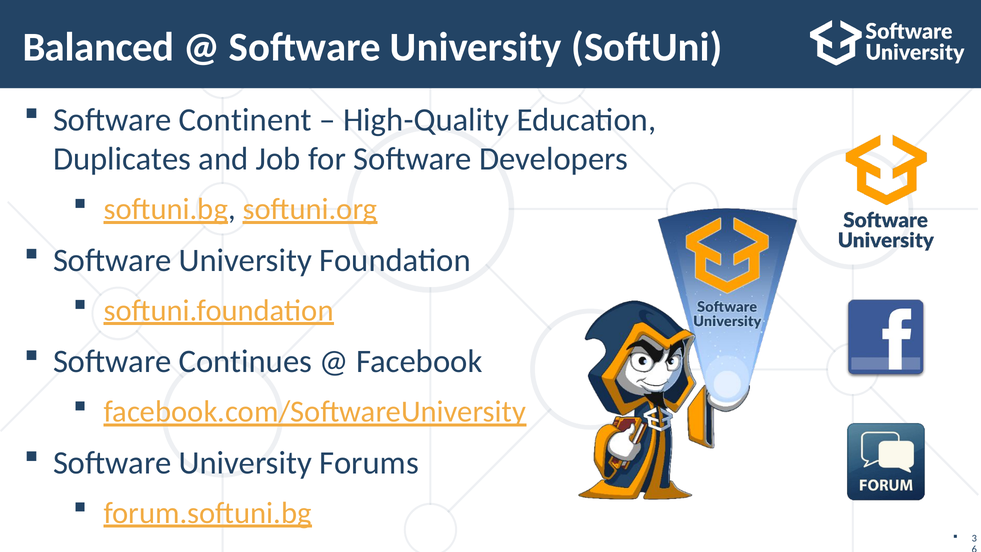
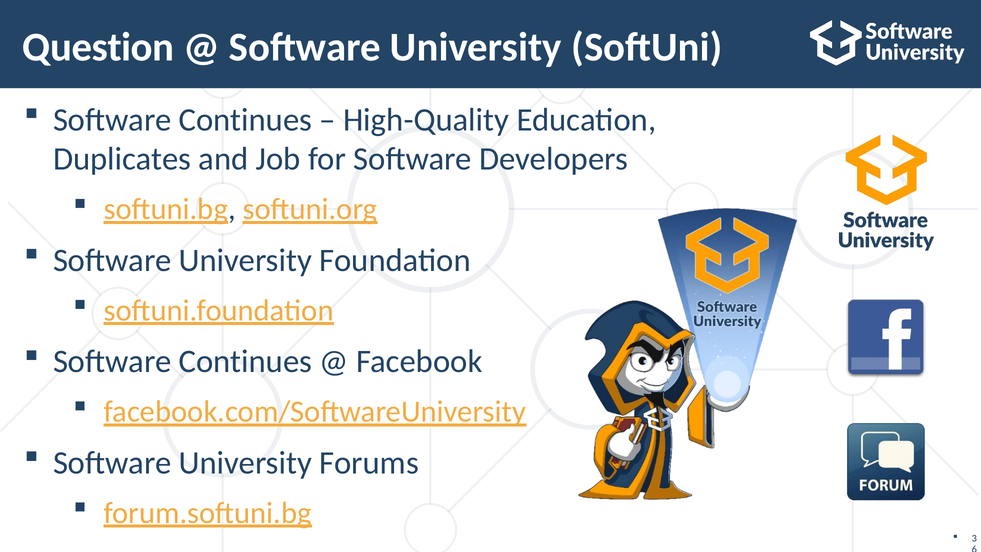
Balanced: Balanced -> Question
Continent at (245, 120): Continent -> Continues
